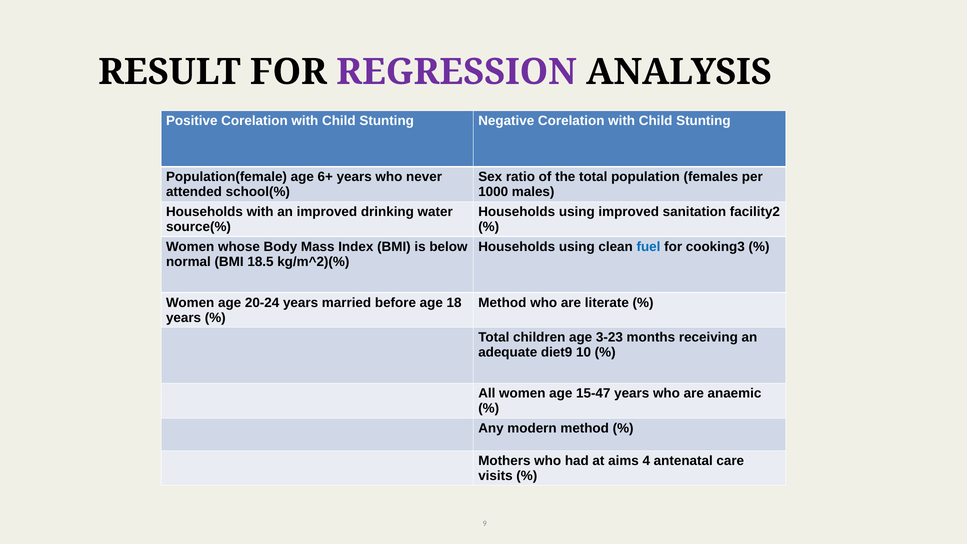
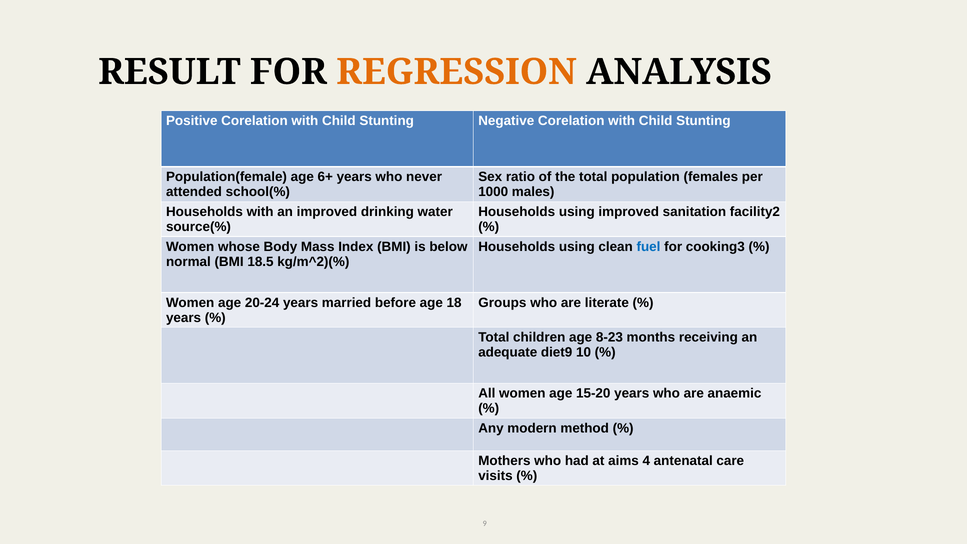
REGRESSION colour: purple -> orange
Method at (502, 303): Method -> Groups
3-23: 3-23 -> 8-23
15-47: 15-47 -> 15-20
